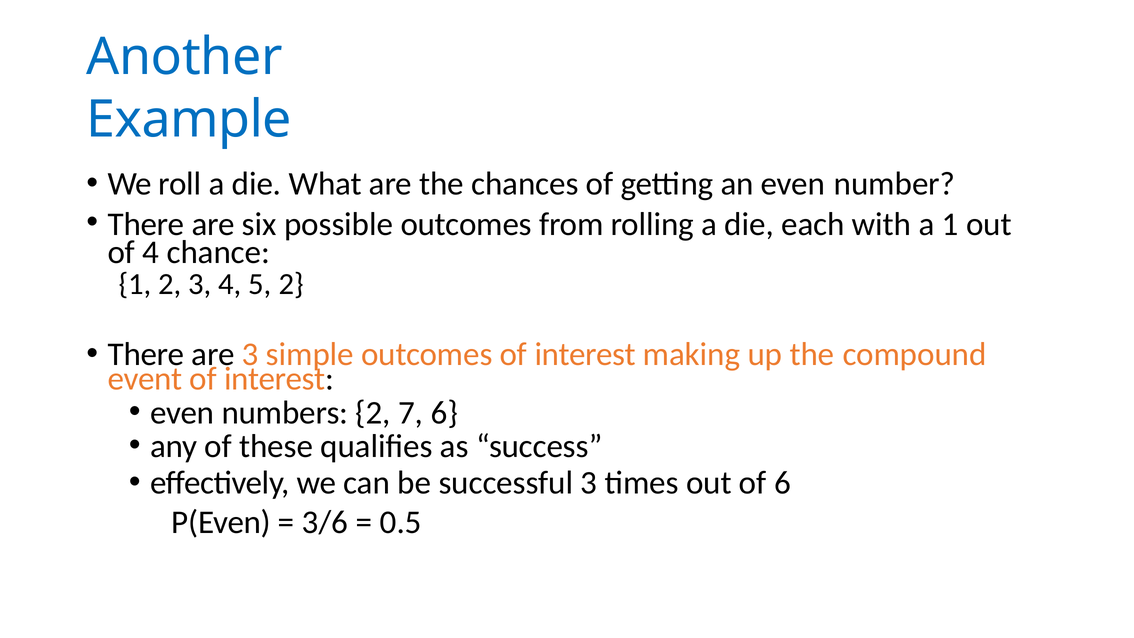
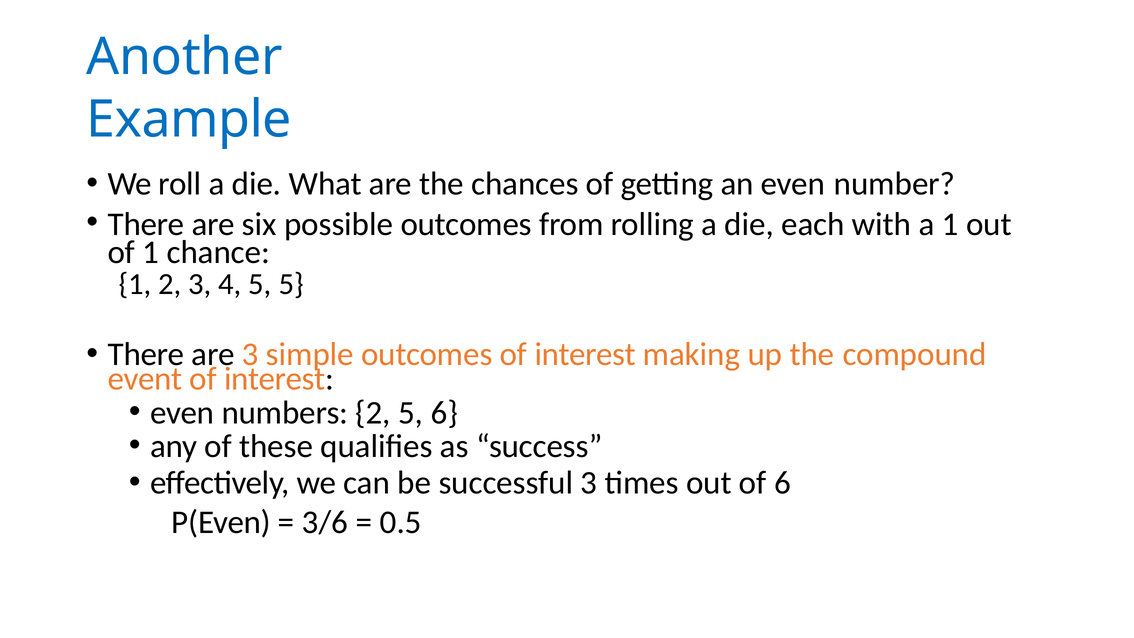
of 4: 4 -> 1
5 2: 2 -> 5
2 7: 7 -> 5
